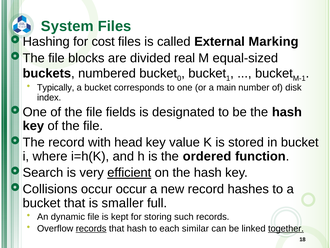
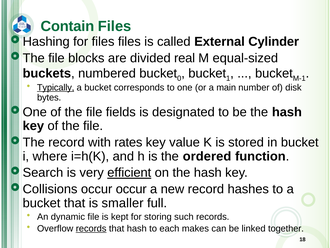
System: System -> Contain
for cost: cost -> files
Marking: Marking -> Cylinder
Typically underline: none -> present
index: index -> bytes
head: head -> rates
similar: similar -> makes
together underline: present -> none
